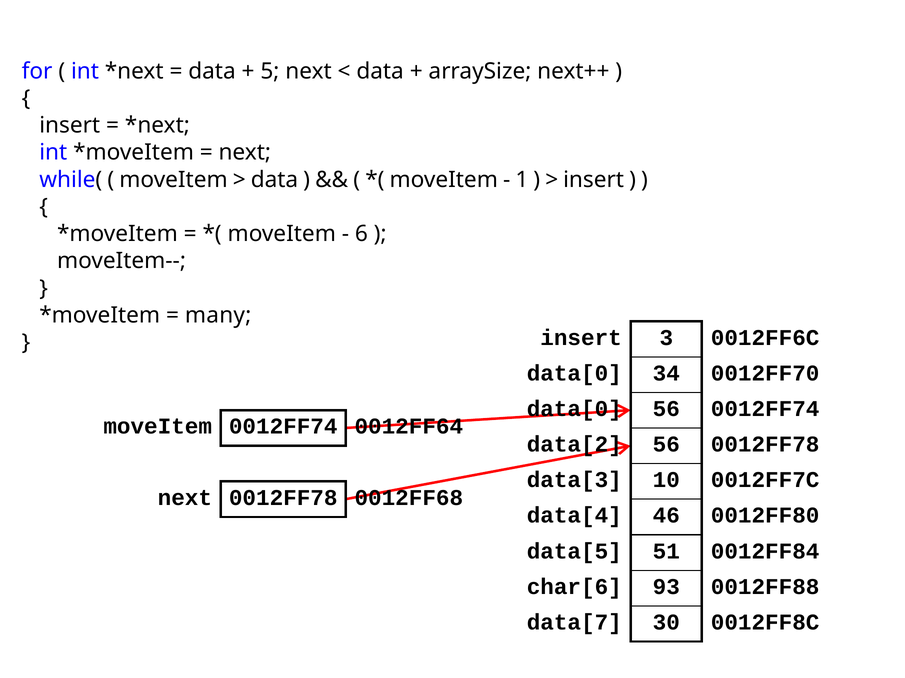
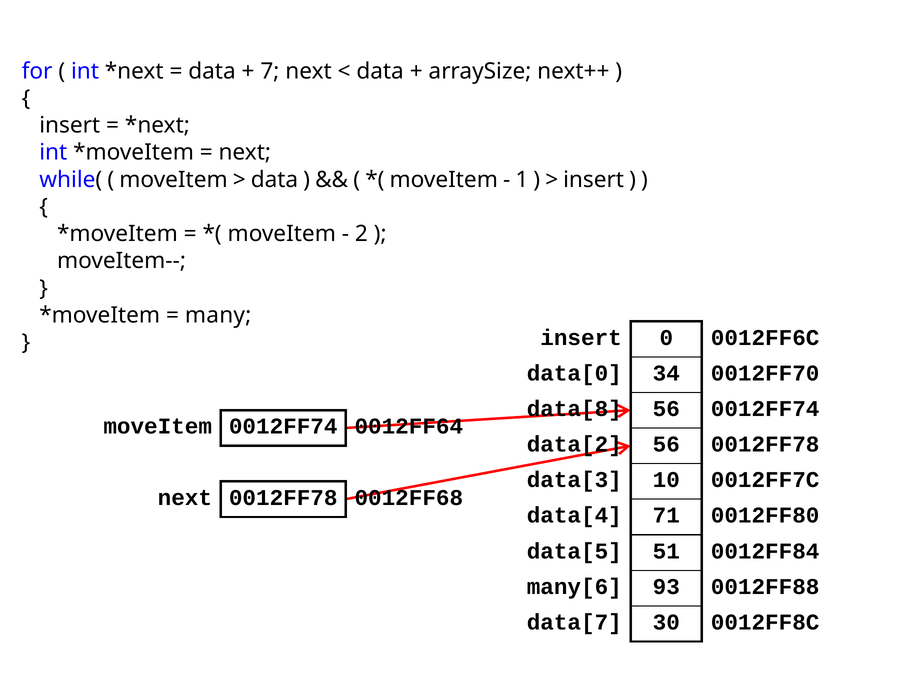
5: 5 -> 7
6: 6 -> 2
3: 3 -> 0
data[0 at (574, 409): data[0 -> data[8
46: 46 -> 71
char[6: char[6 -> many[6
